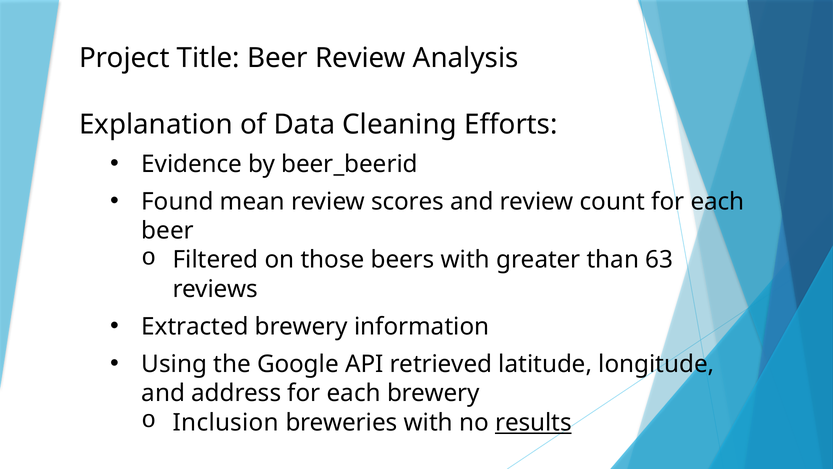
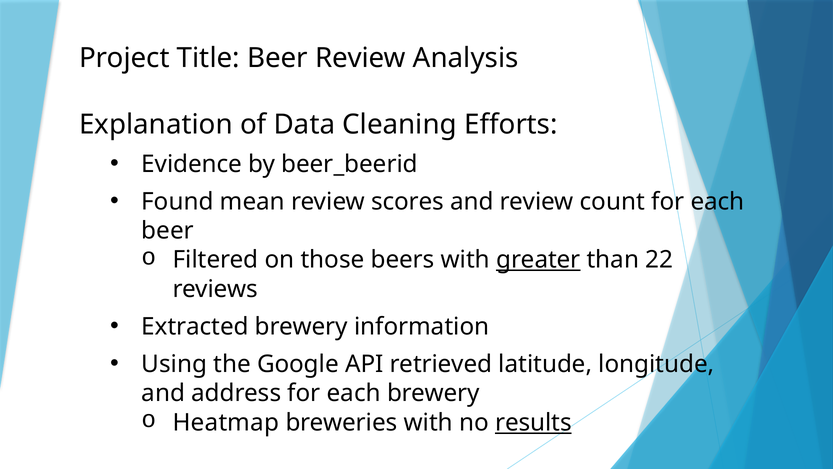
greater underline: none -> present
63: 63 -> 22
Inclusion: Inclusion -> Heatmap
